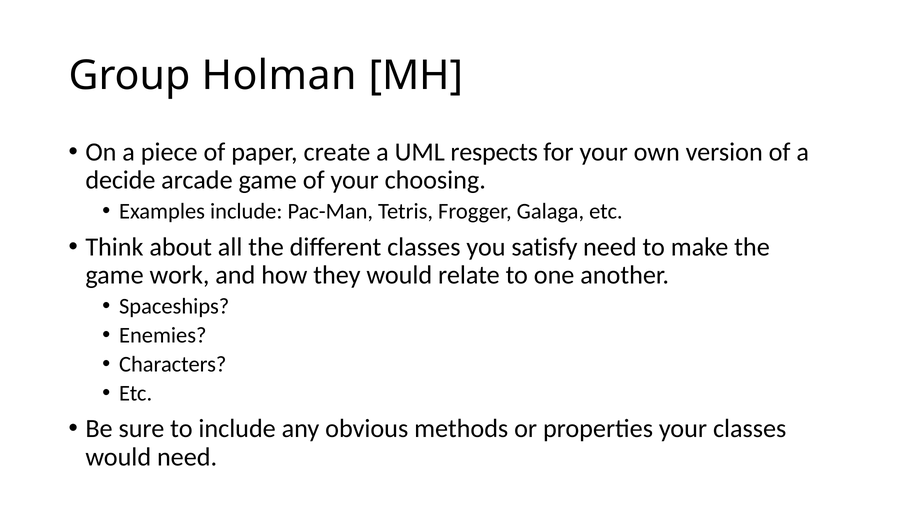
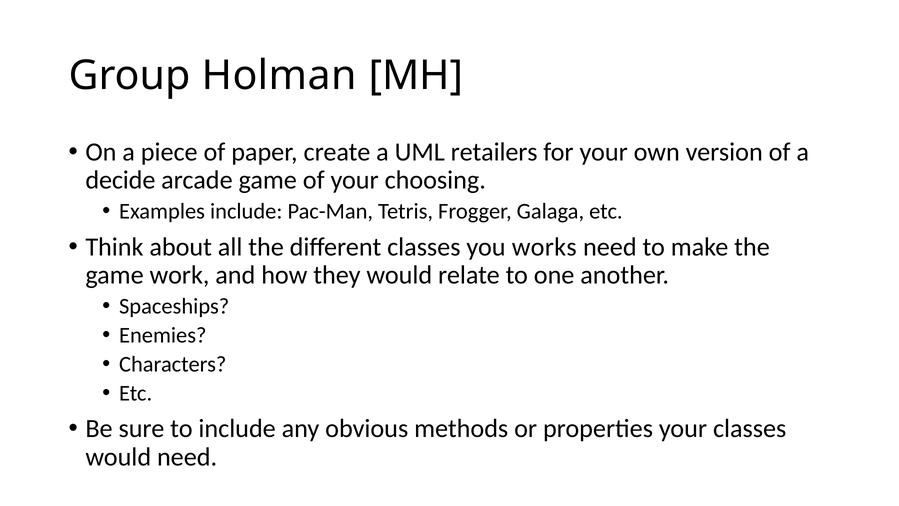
respects: respects -> retailers
satisfy: satisfy -> works
